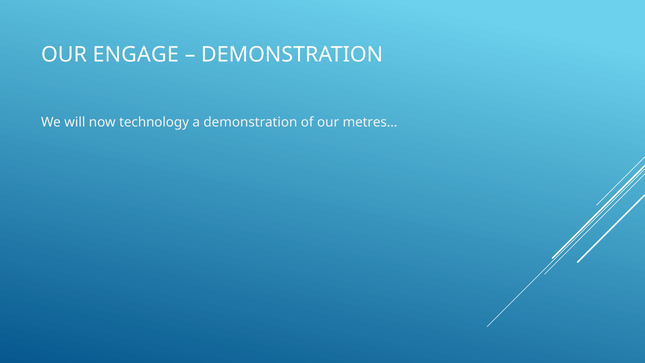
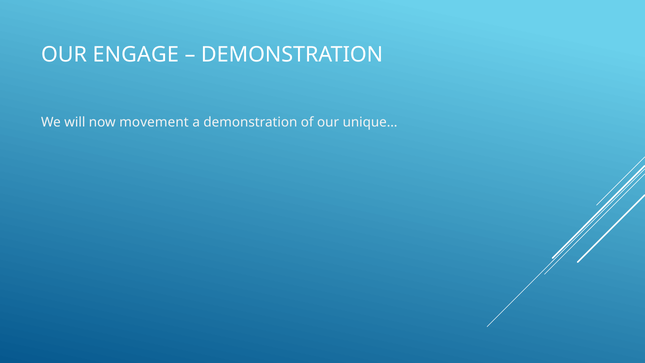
technology: technology -> movement
metres…: metres… -> unique…
